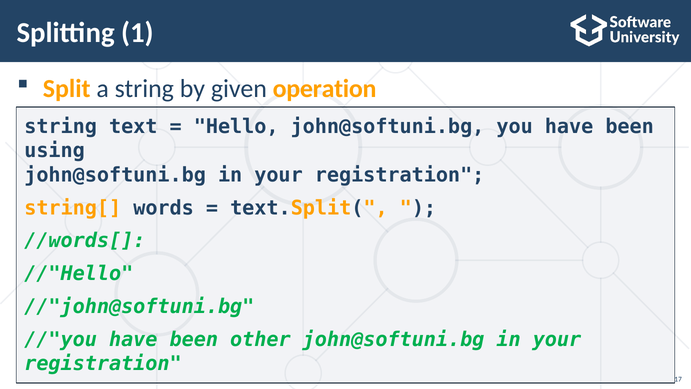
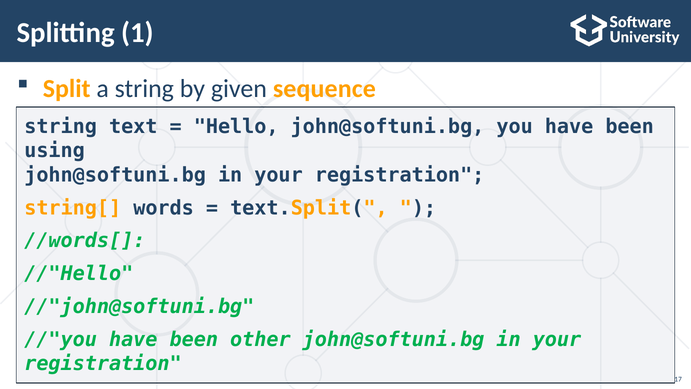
operation: operation -> sequence
